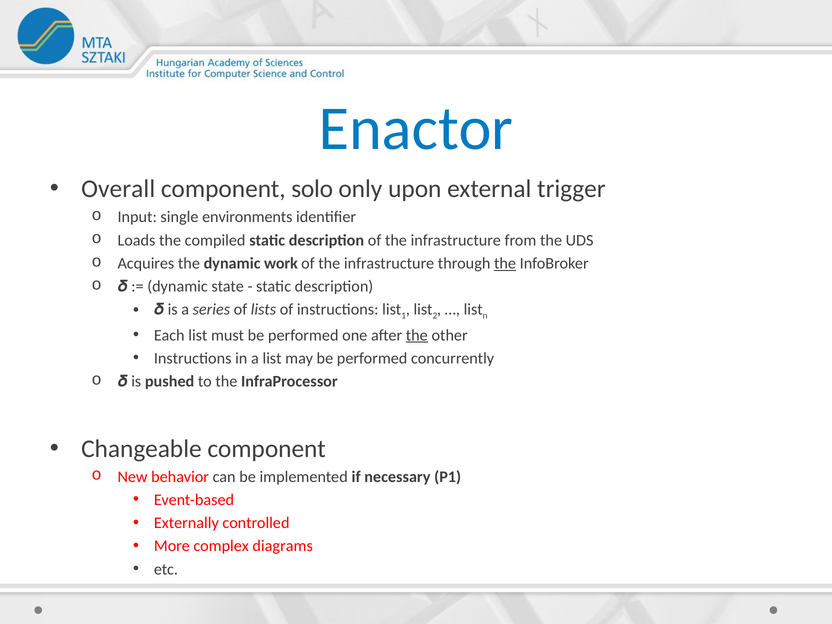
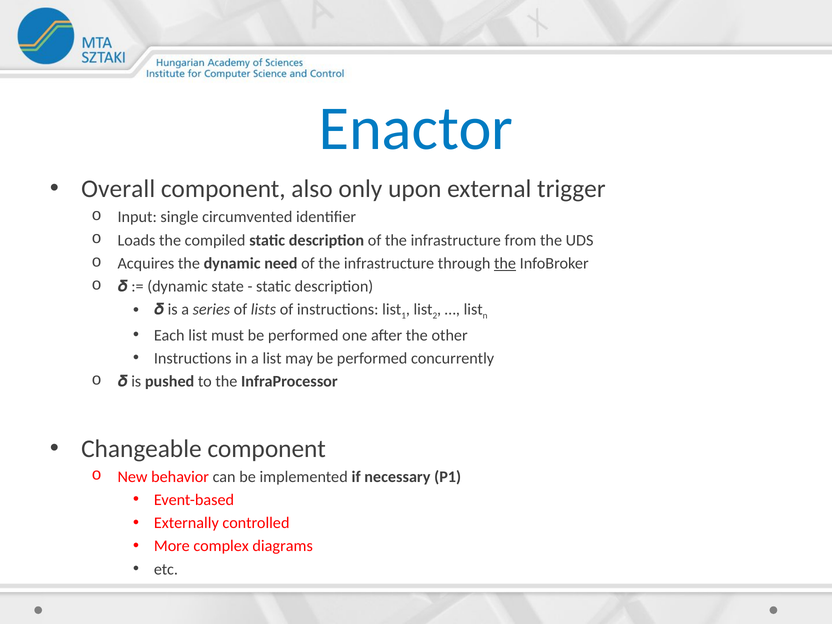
solo: solo -> also
environments: environments -> circumvented
work: work -> need
the at (417, 335) underline: present -> none
